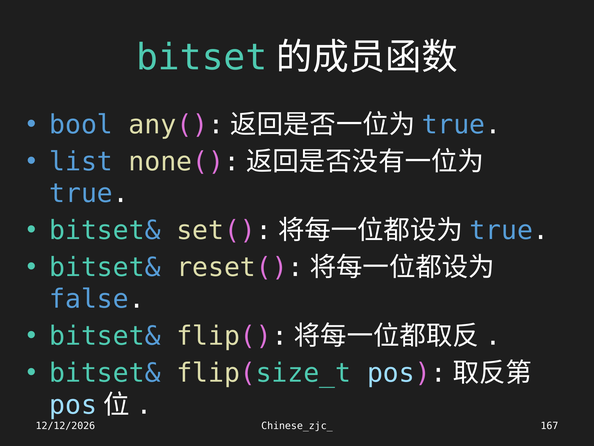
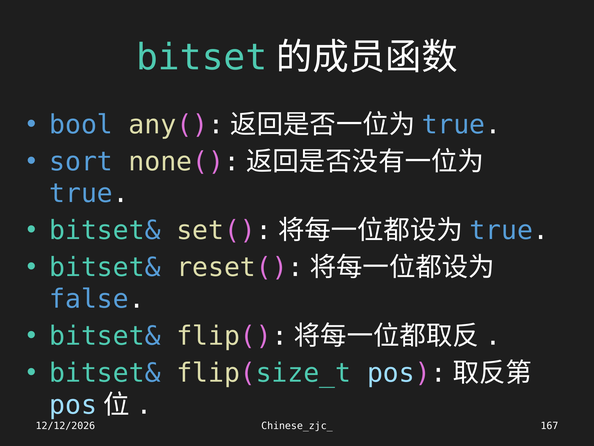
list: list -> sort
